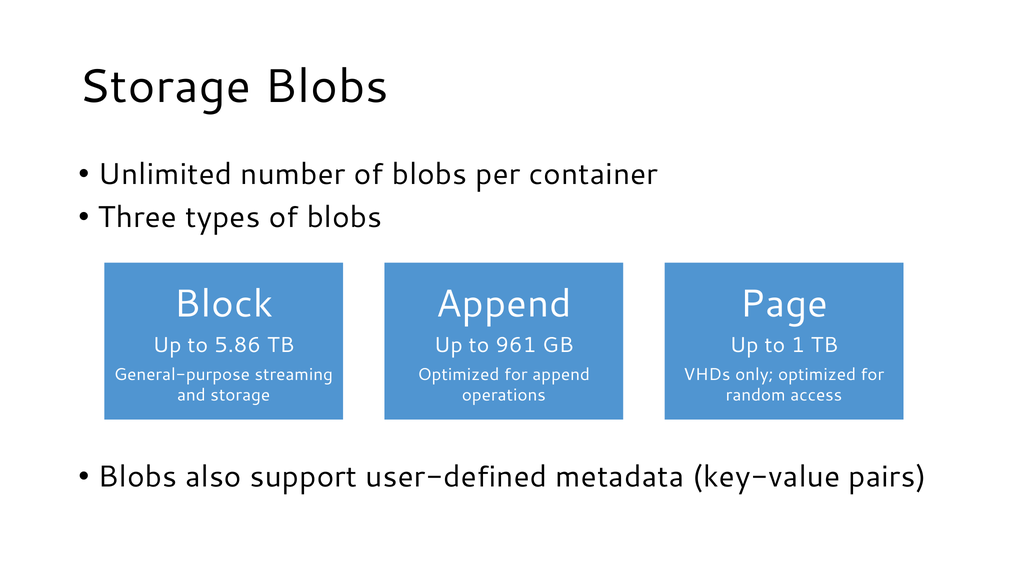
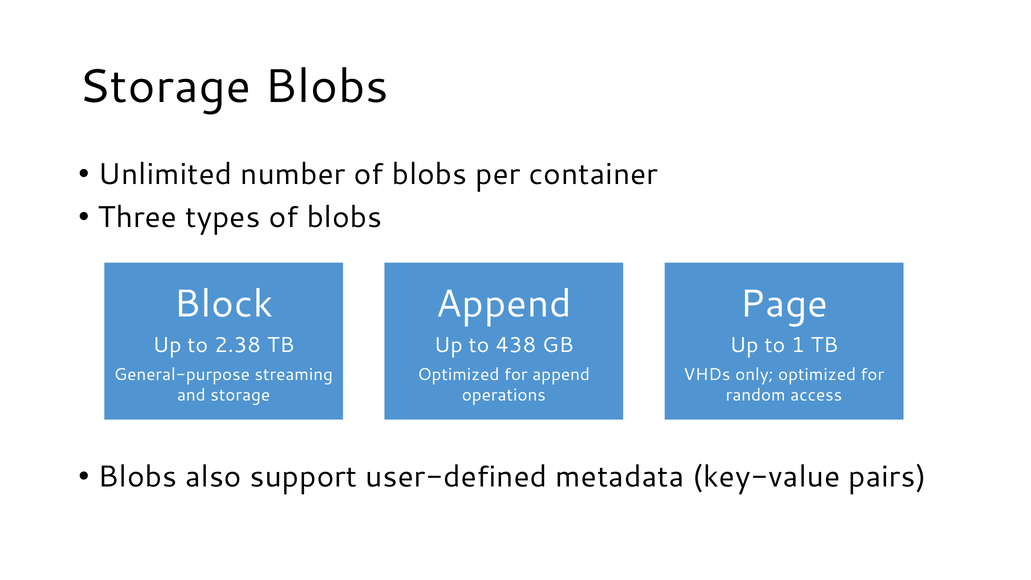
5.86: 5.86 -> 2.38
961: 961 -> 438
